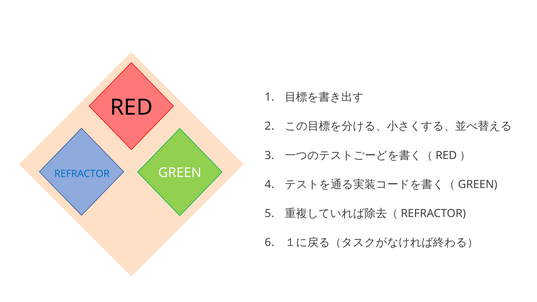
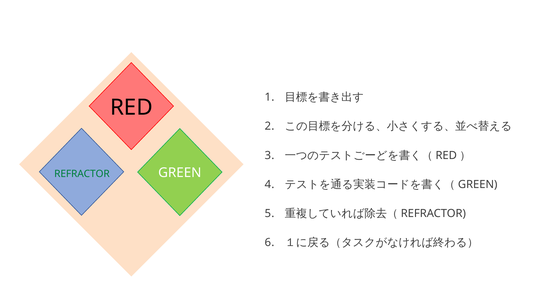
REFRACTOR colour: blue -> green
